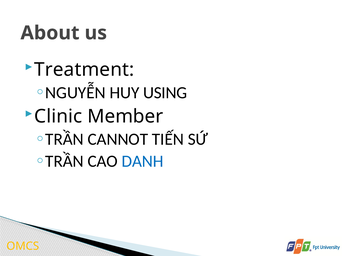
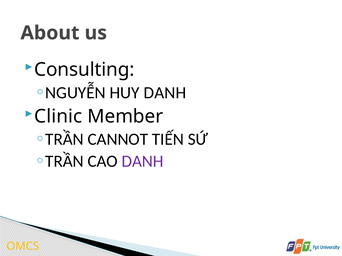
Treatment: Treatment -> Consulting
HUY USING: USING -> DANH
DANH at (143, 162) colour: blue -> purple
